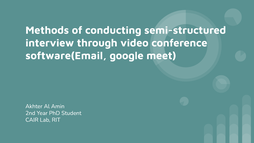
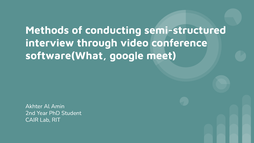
software(Email: software(Email -> software(What
